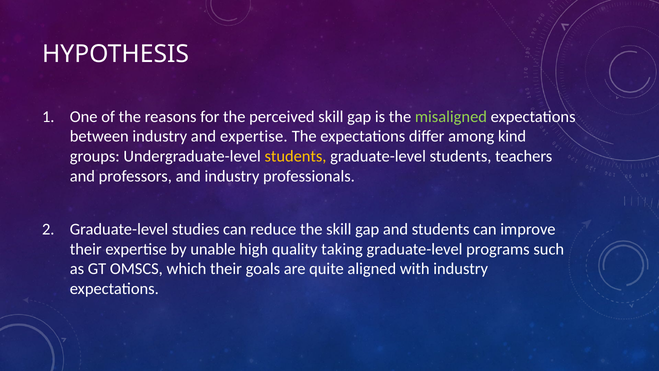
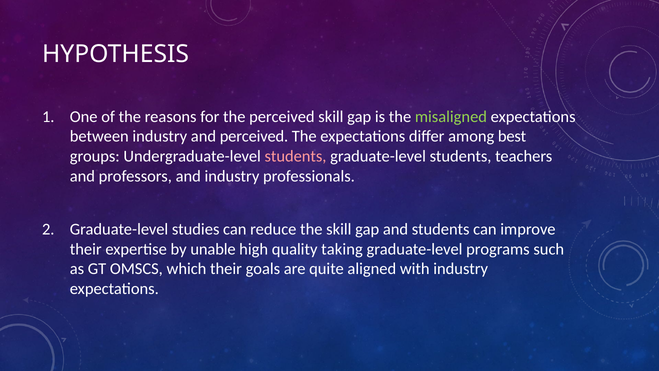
and expertise: expertise -> perceived
kind: kind -> best
students at (296, 156) colour: yellow -> pink
